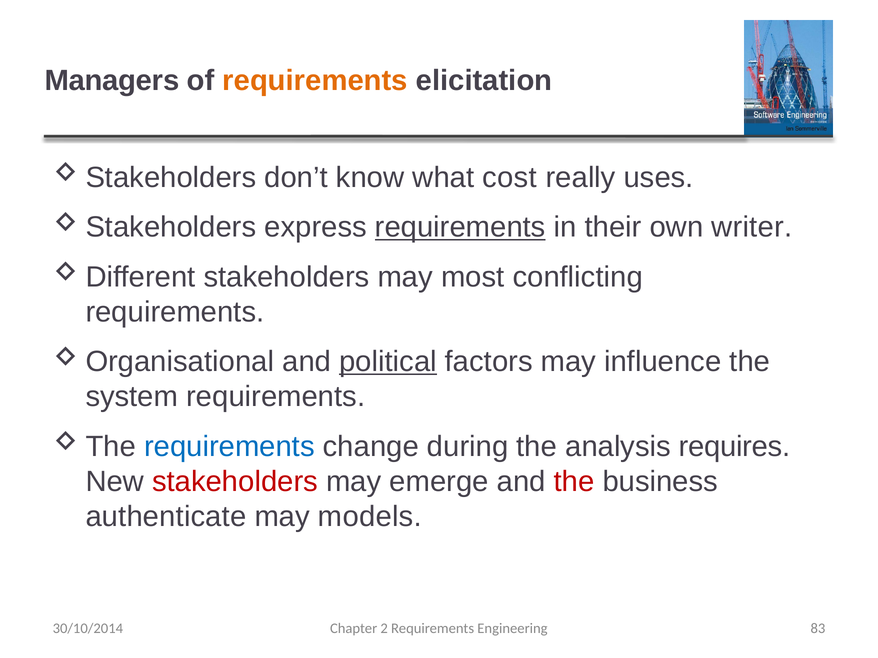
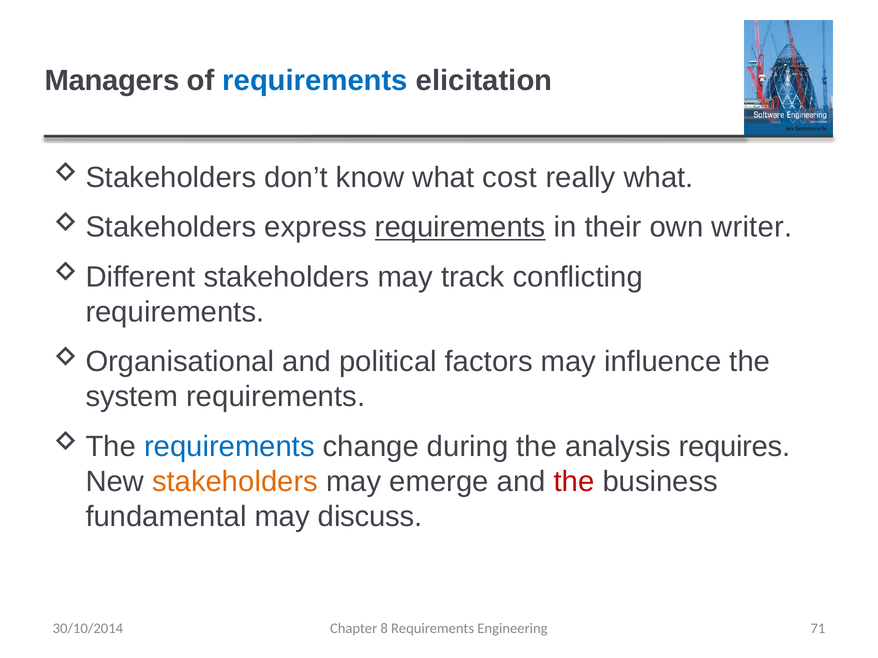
requirements at (315, 81) colour: orange -> blue
really uses: uses -> what
most: most -> track
political underline: present -> none
stakeholders at (235, 482) colour: red -> orange
authenticate: authenticate -> fundamental
models: models -> discuss
2: 2 -> 8
83: 83 -> 71
